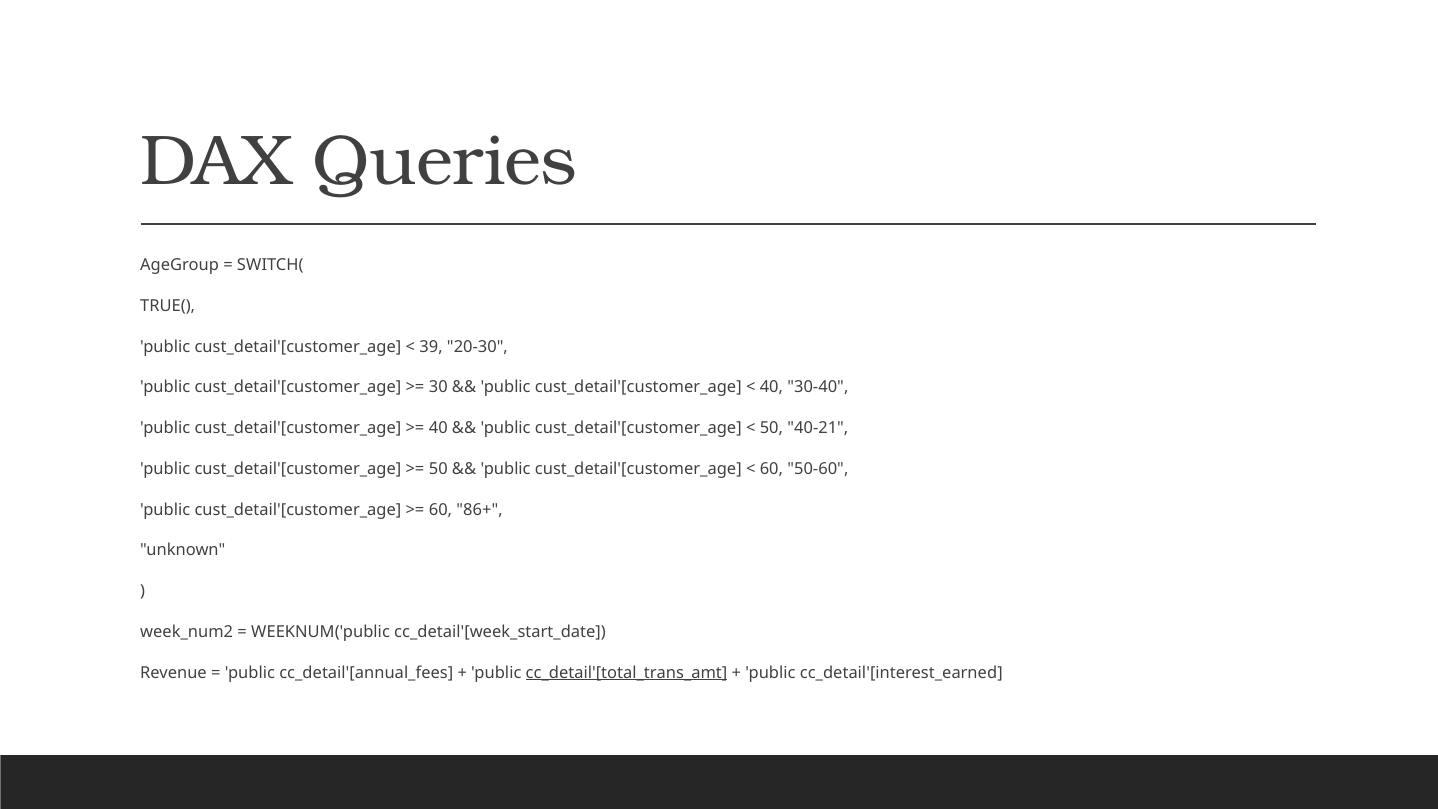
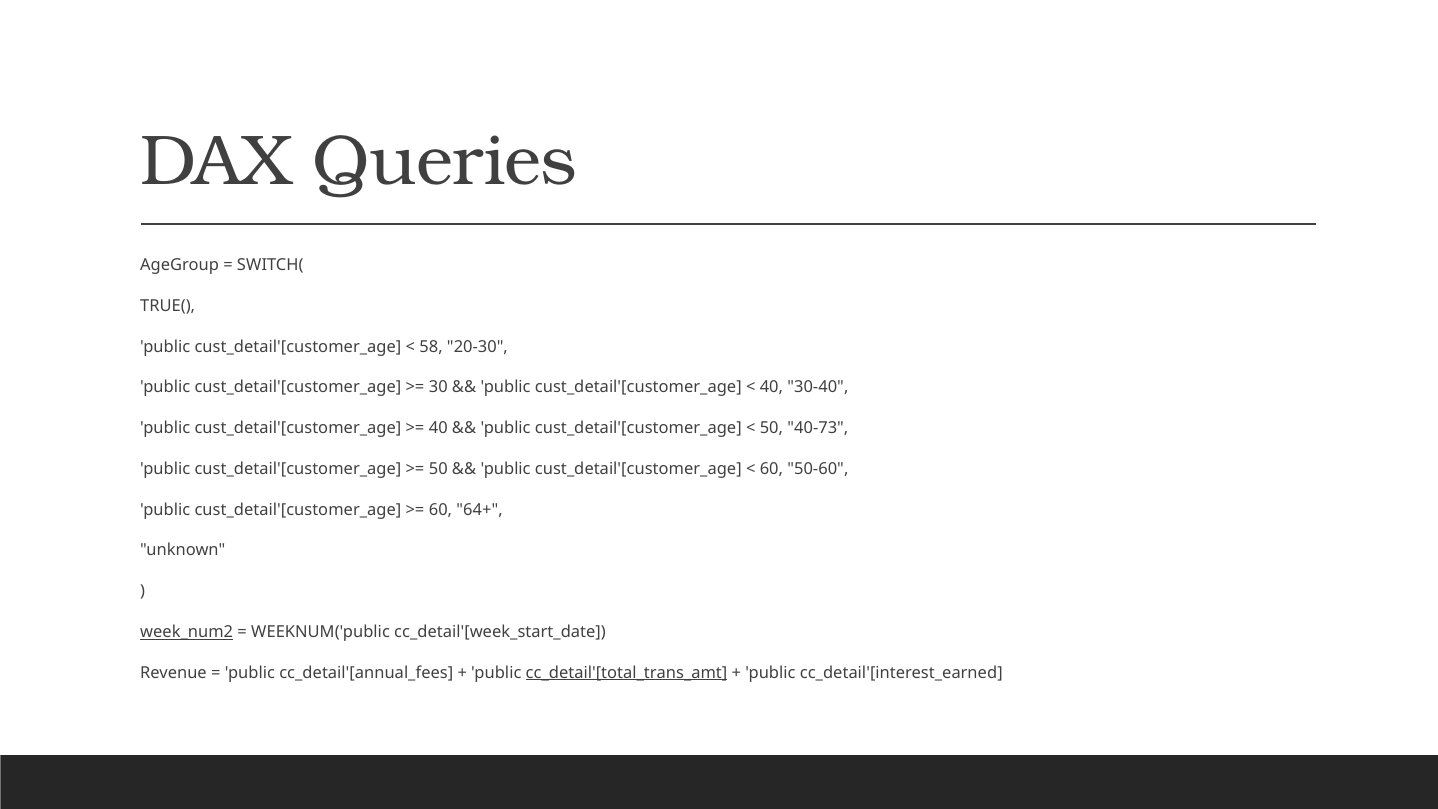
39: 39 -> 58
40-21: 40-21 -> 40-73
86+: 86+ -> 64+
week_num2 underline: none -> present
